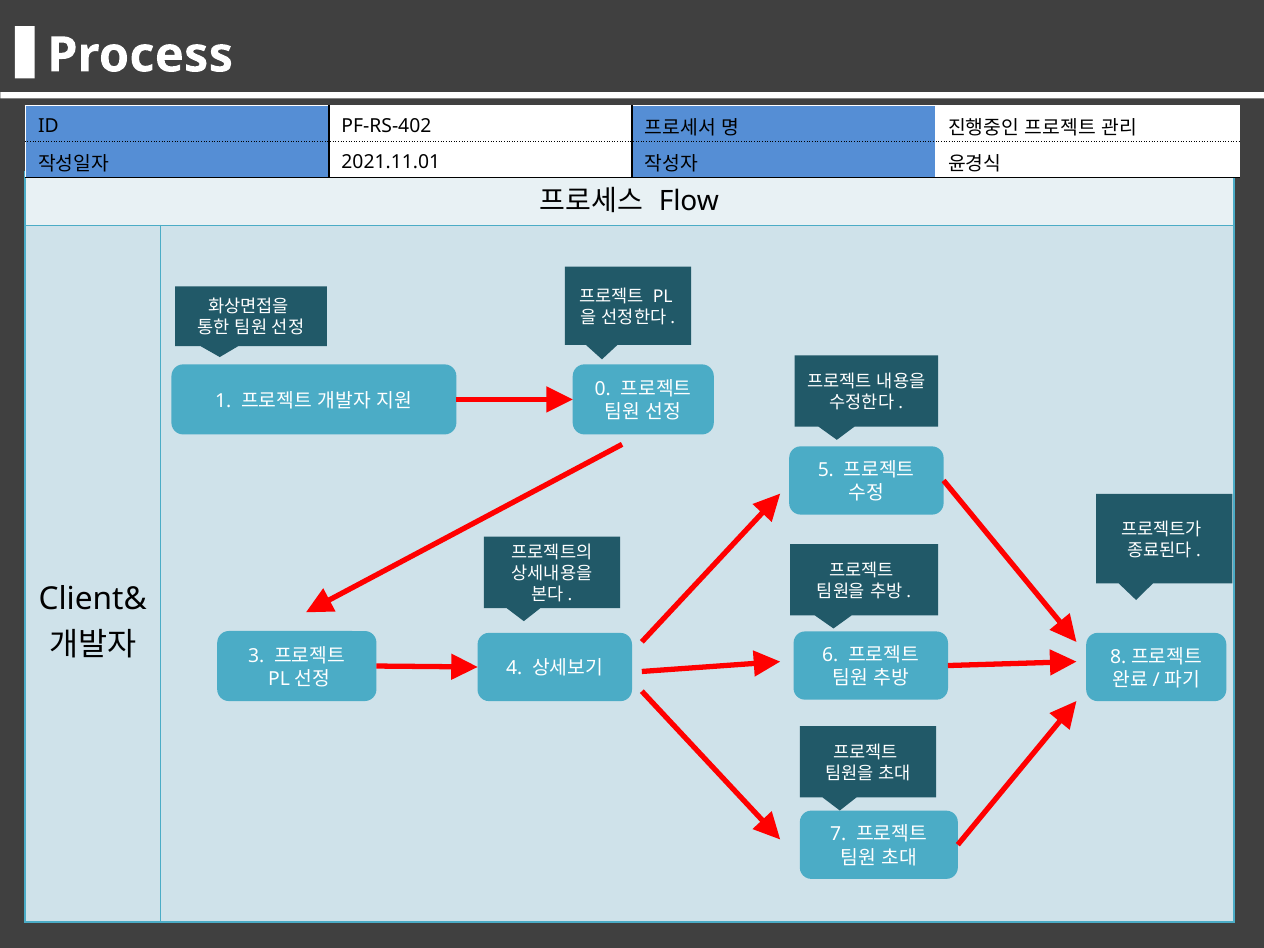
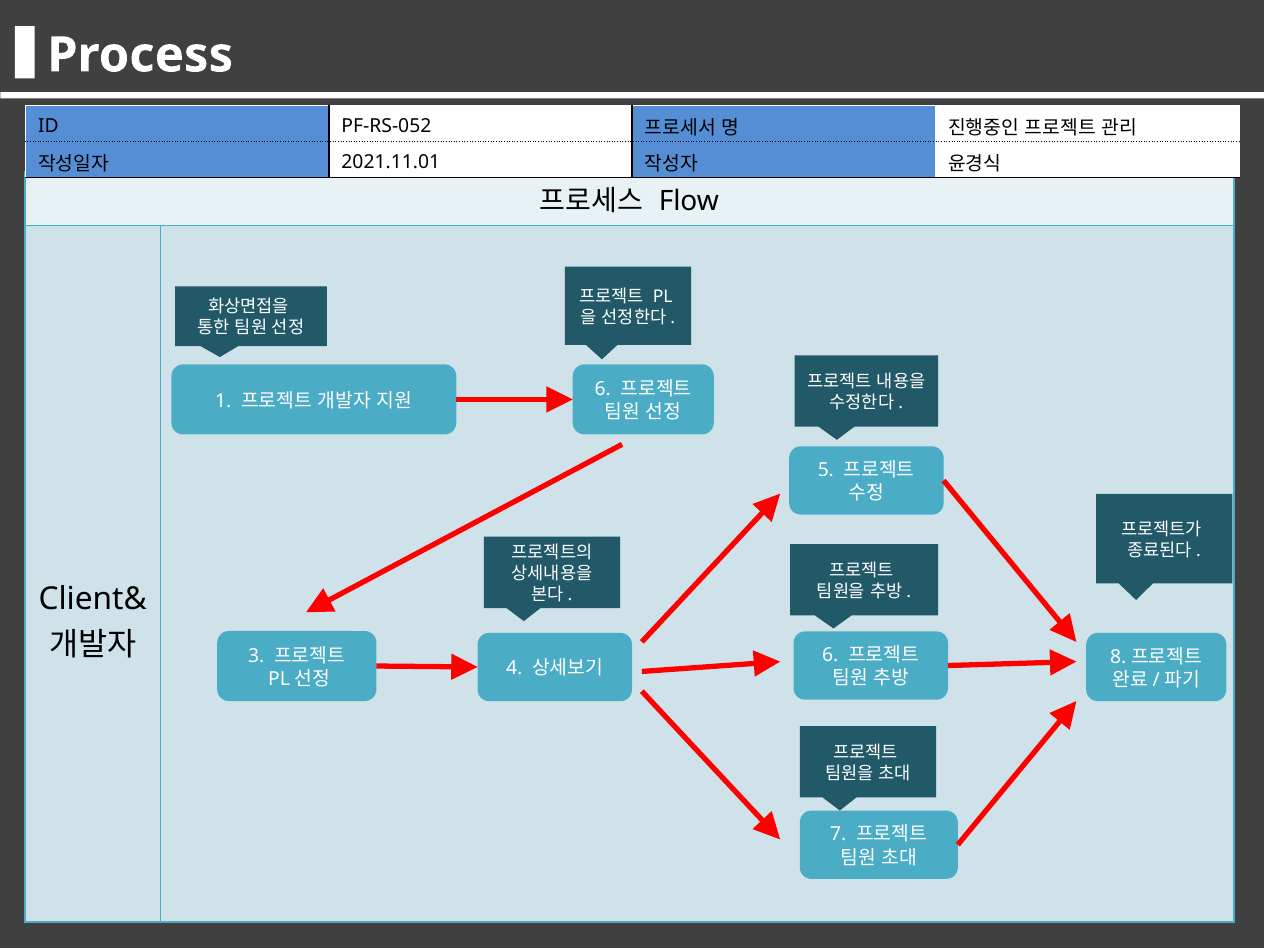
PF-RS-402: PF-RS-402 -> PF-RS-052
0 at (603, 389): 0 -> 6
